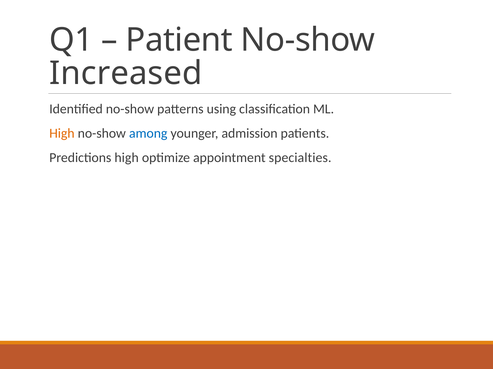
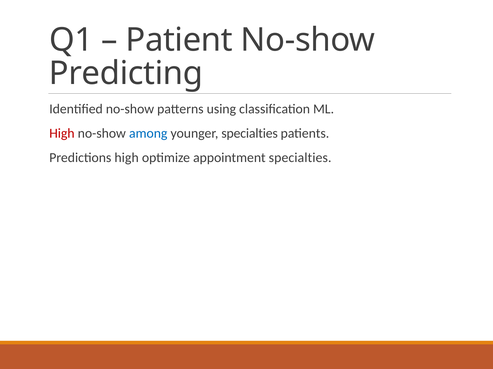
Increased: Increased -> Predicting
High at (62, 134) colour: orange -> red
younger admission: admission -> specialties
